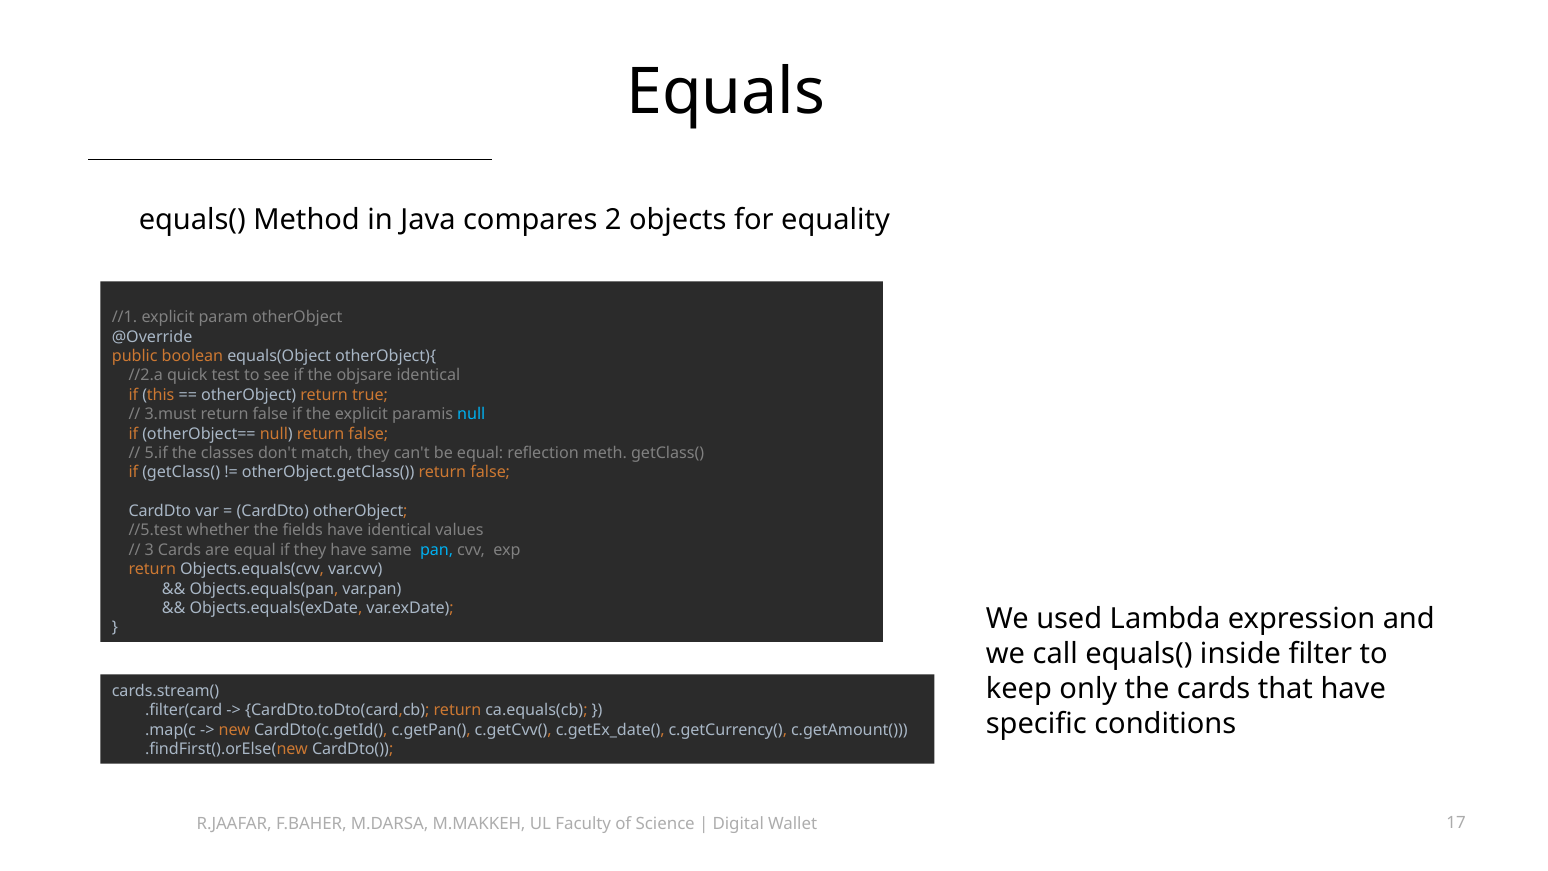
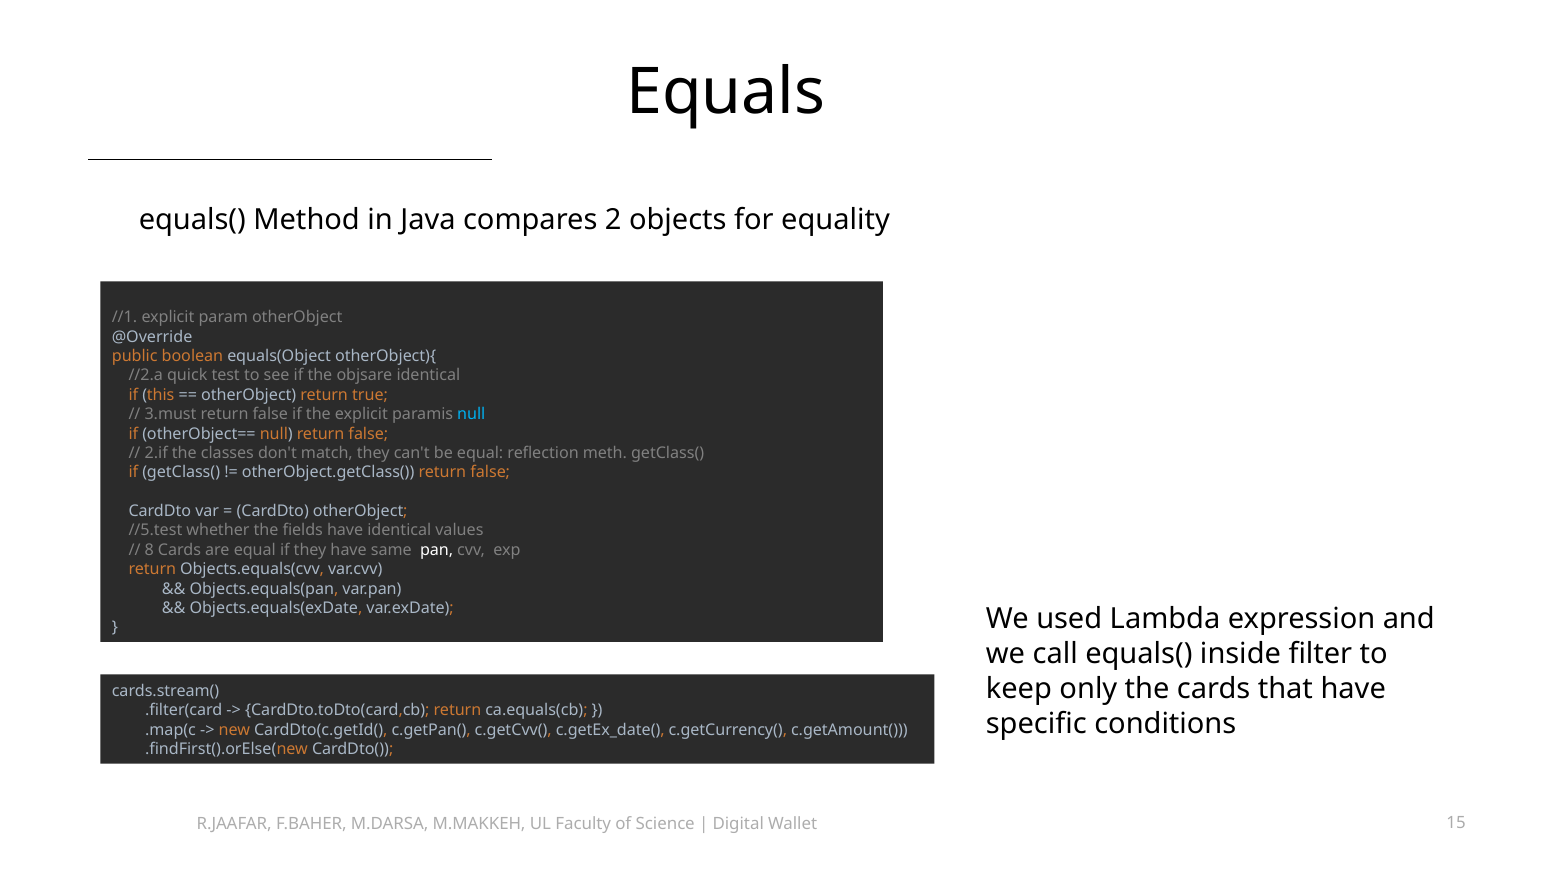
5.if: 5.if -> 2.if
3: 3 -> 8
pan colour: light blue -> white
17: 17 -> 15
